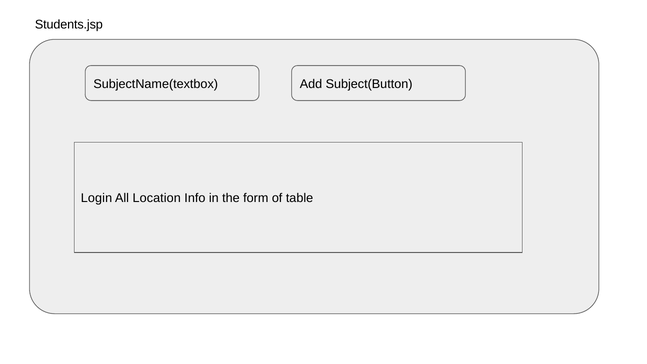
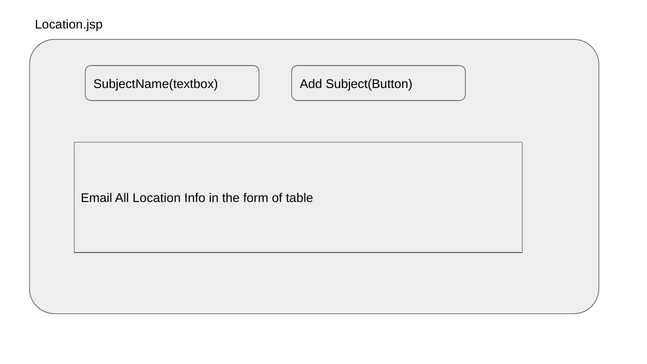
Students.jsp: Students.jsp -> Location.jsp
Login: Login -> Email
